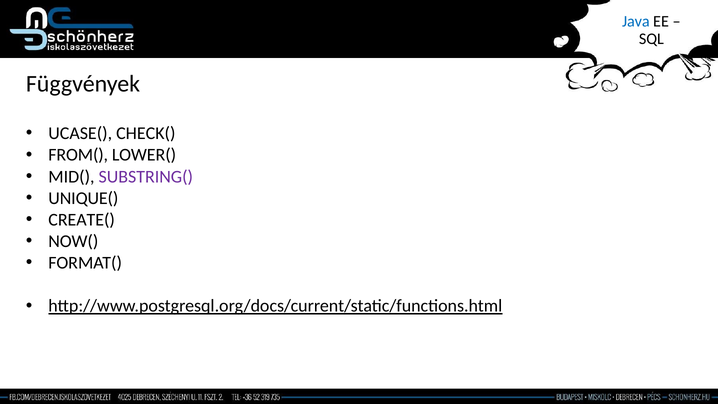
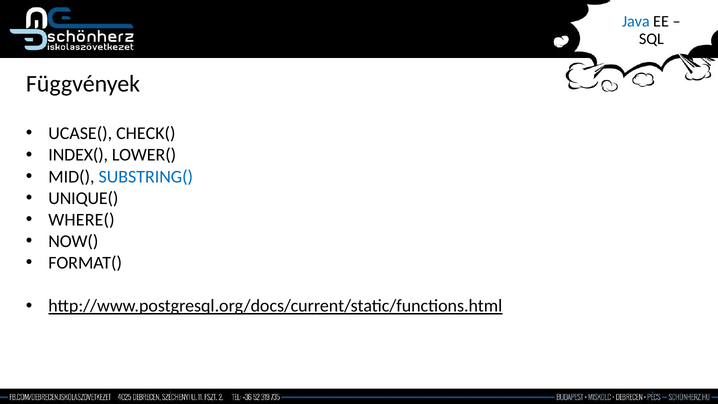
FROM(: FROM( -> INDEX(
SUBSTRING( colour: purple -> blue
CREATE(: CREATE( -> WHERE(
